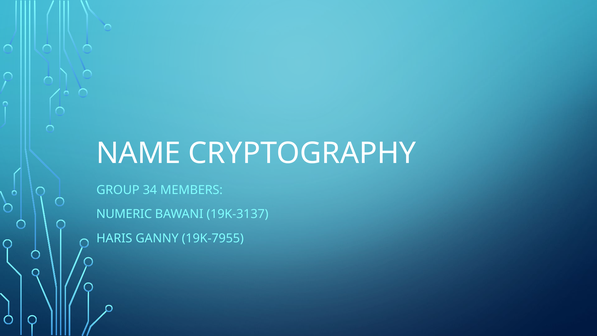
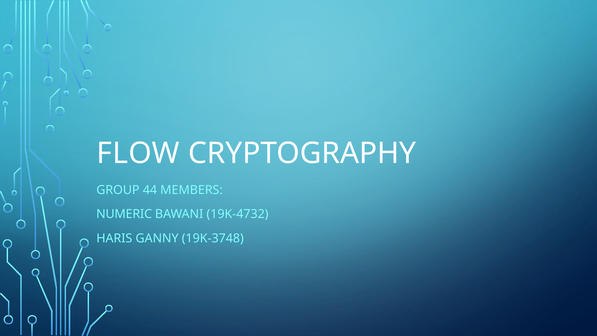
NAME: NAME -> FLOW
34: 34 -> 44
19K-3137: 19K-3137 -> 19K-4732
19K-7955: 19K-7955 -> 19K-3748
